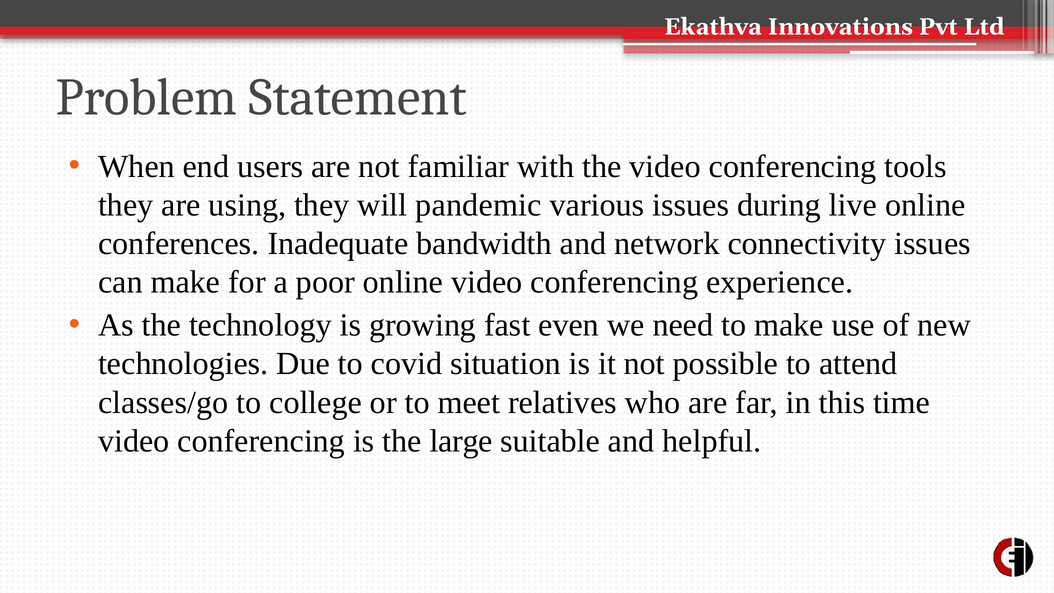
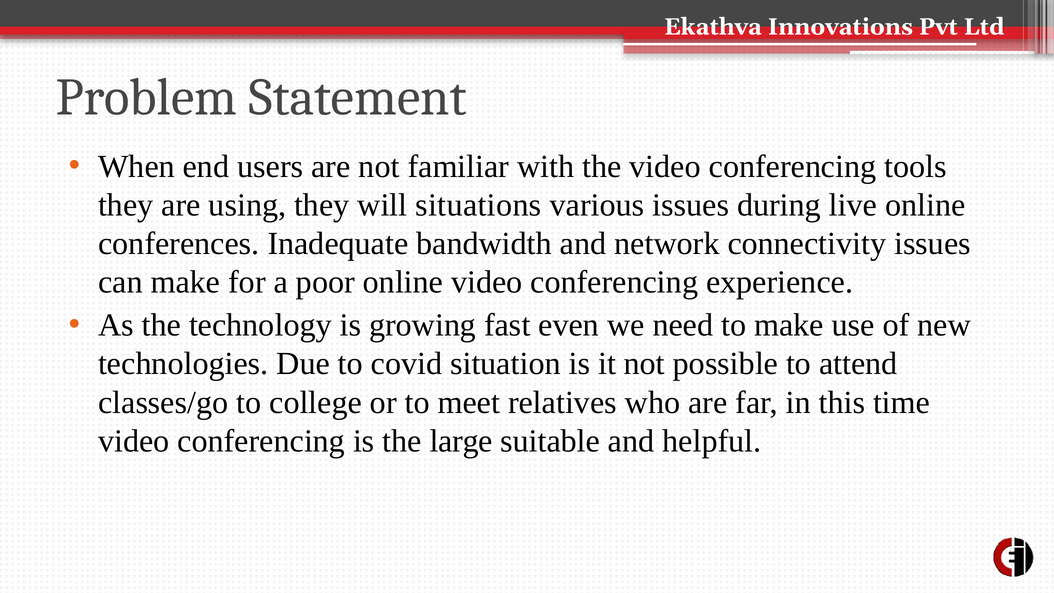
pandemic: pandemic -> situations
